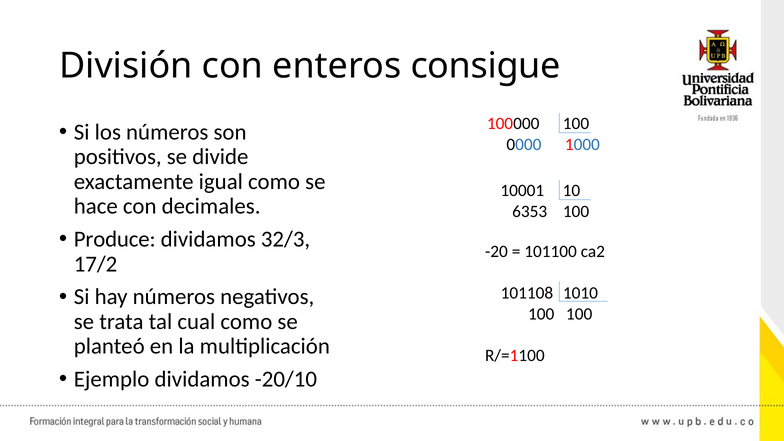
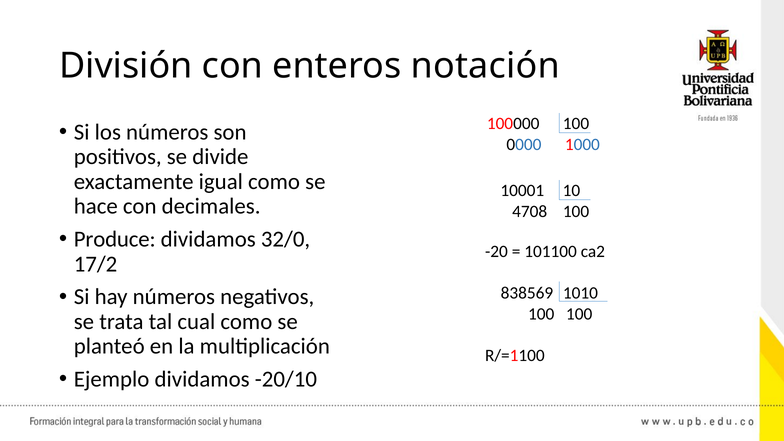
consigue: consigue -> notación
6353: 6353 -> 4708
32/3: 32/3 -> 32/0
101108: 101108 -> 838569
